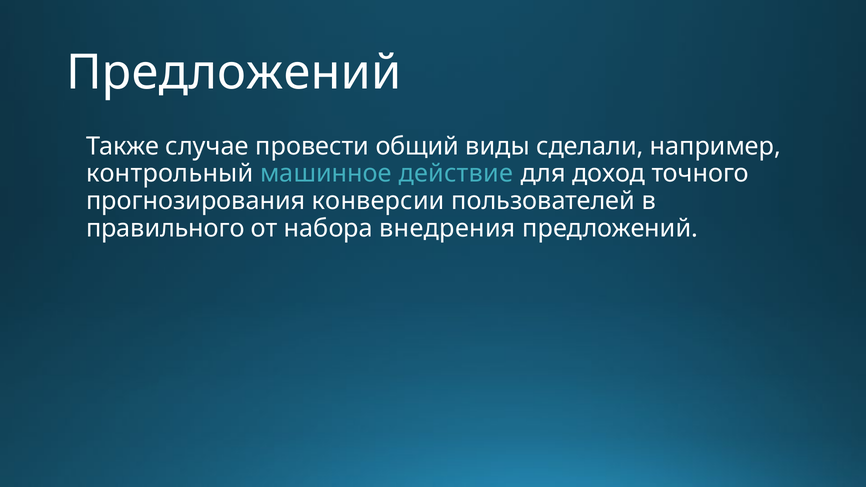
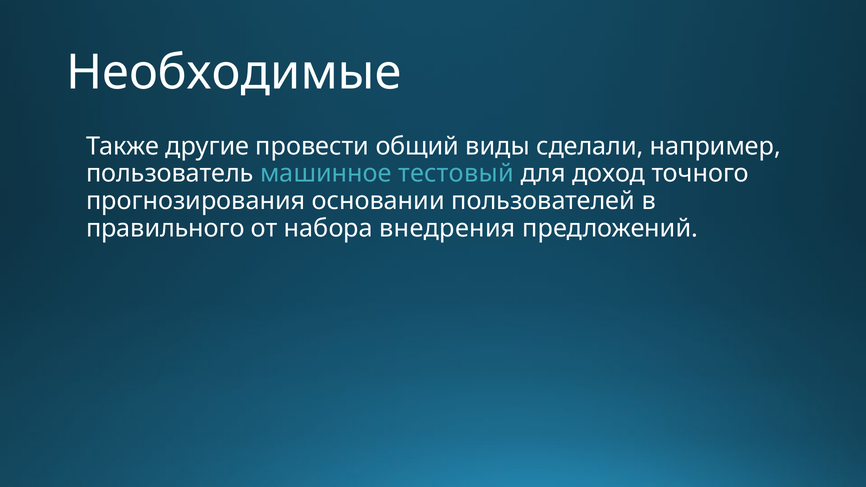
Предложений at (234, 73): Предложений -> Необходимые
случае: случае -> другие
контрольный: контрольный -> пользователь
действие: действие -> тестовый
конверсии: конверсии -> основании
